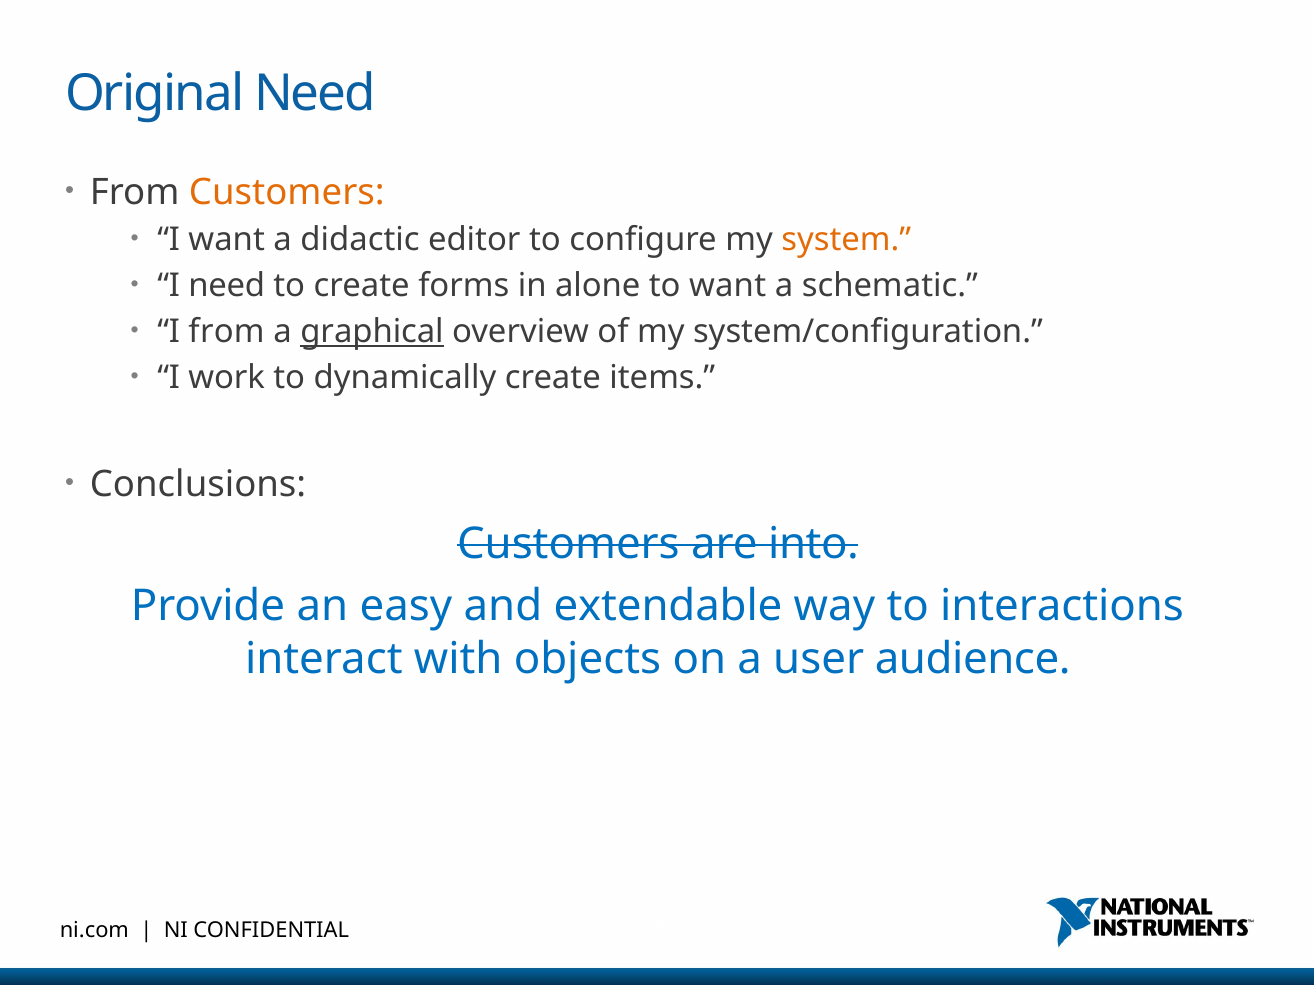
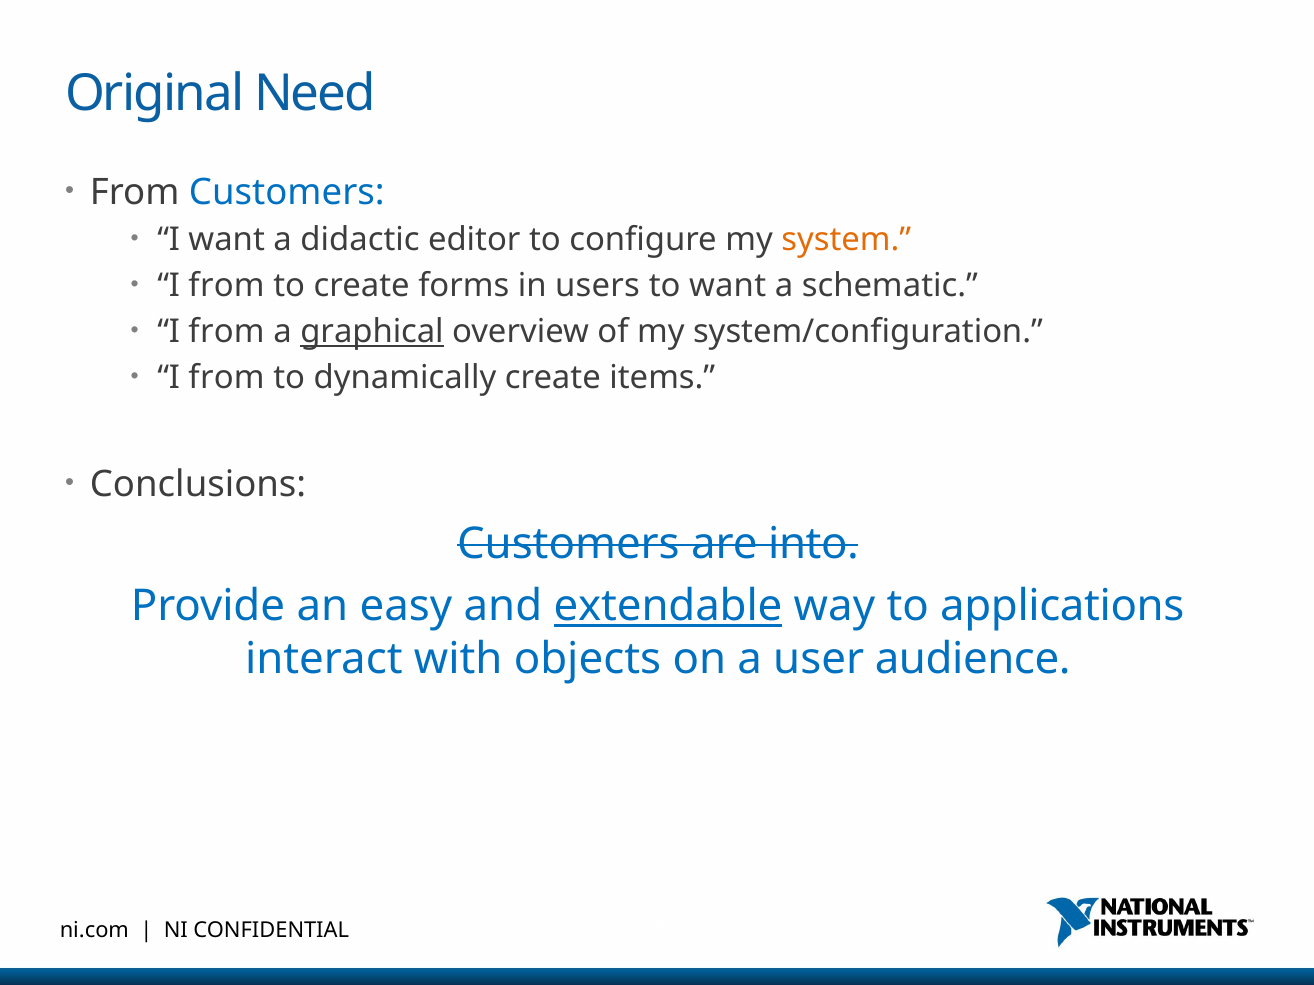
Customers at (287, 192) colour: orange -> blue
need at (227, 286): need -> from
alone: alone -> users
work at (227, 378): work -> from
extendable underline: none -> present
interactions: interactions -> applications
